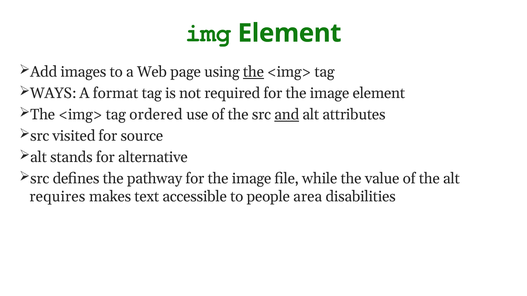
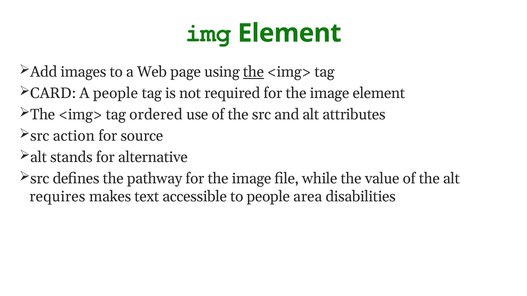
WAYS: WAYS -> CARD
A format: format -> people
and underline: present -> none
visited: visited -> action
